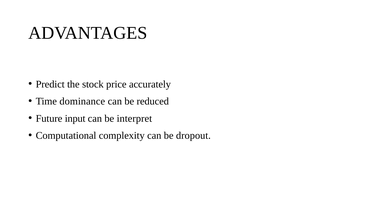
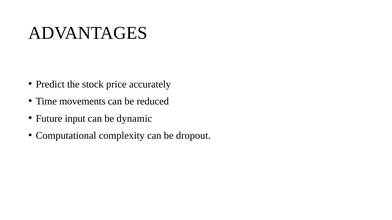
dominance: dominance -> movements
interpret: interpret -> dynamic
